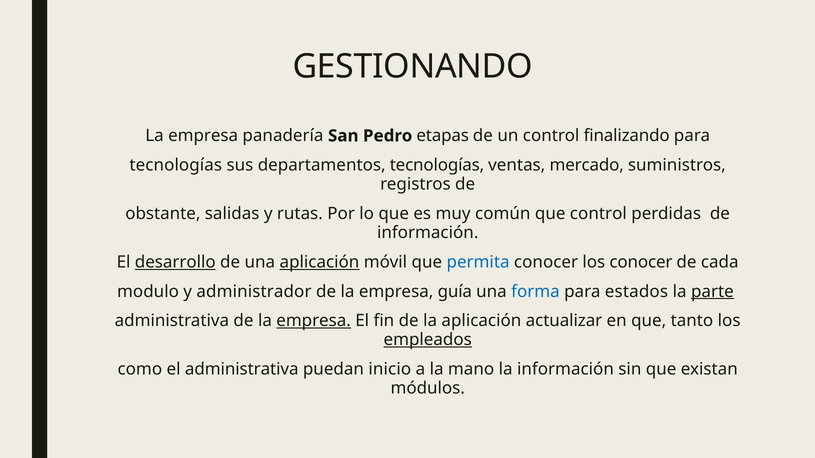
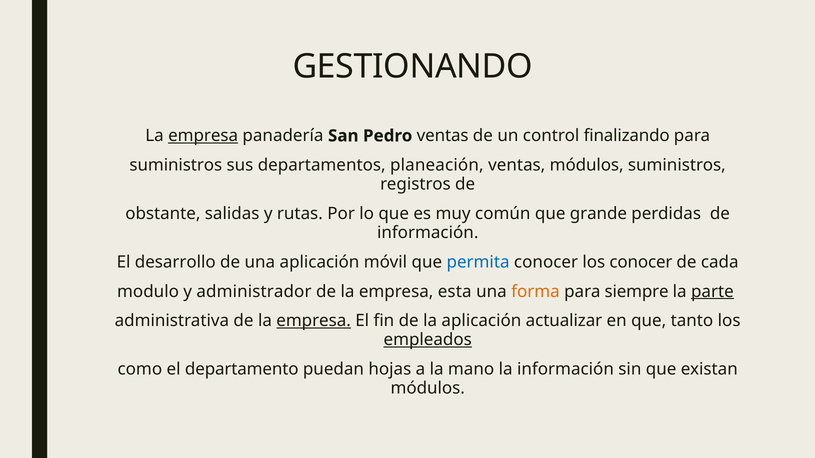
empresa at (203, 136) underline: none -> present
Pedro etapas: etapas -> ventas
tecnologías at (176, 165): tecnologías -> suministros
departamentos tecnologías: tecnologías -> planeación
ventas mercado: mercado -> módulos
que control: control -> grande
desarrollo underline: present -> none
aplicación at (319, 262) underline: present -> none
guía: guía -> esta
forma colour: blue -> orange
estados: estados -> siempre
el administrativa: administrativa -> departamento
inicio: inicio -> hojas
